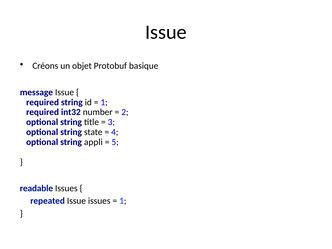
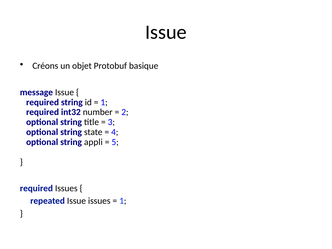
readable at (36, 188): readable -> required
